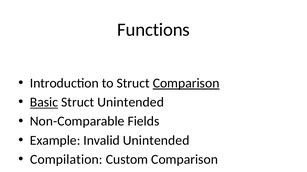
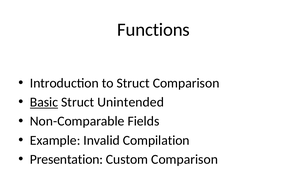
Comparison at (186, 84) underline: present -> none
Invalid Unintended: Unintended -> Compilation
Compilation: Compilation -> Presentation
